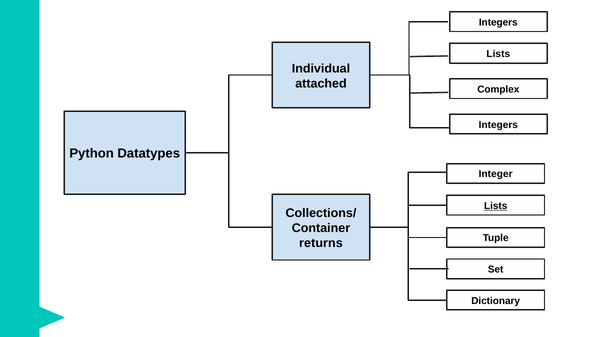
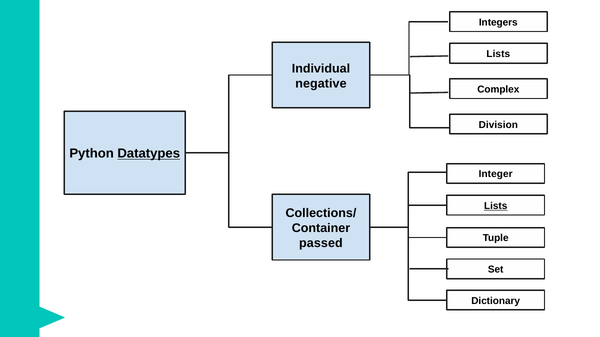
attached: attached -> negative
Integers at (498, 125): Integers -> Division
Datatypes underline: none -> present
returns: returns -> passed
